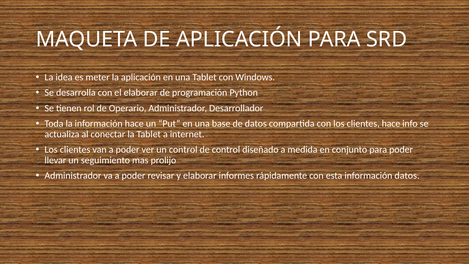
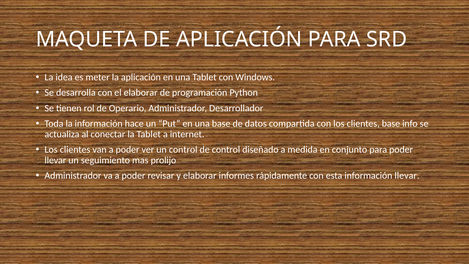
clientes hace: hace -> base
información datos: datos -> llevar
